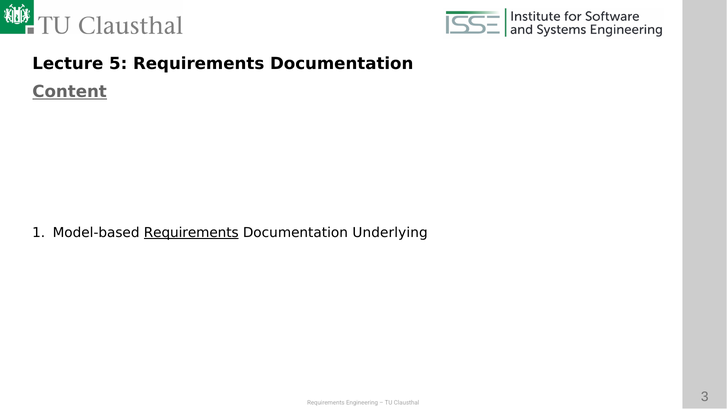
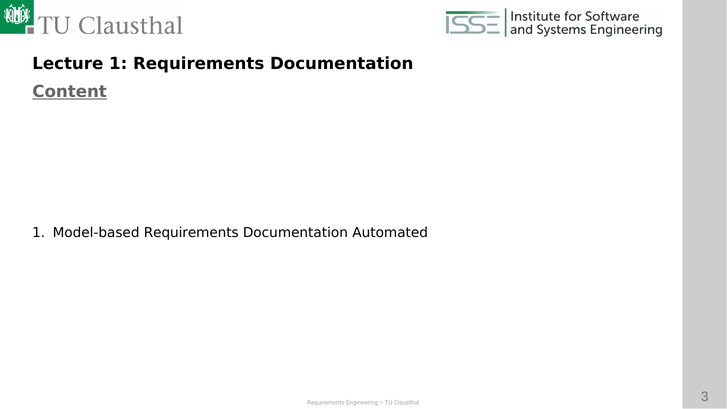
Lecture 5: 5 -> 1
Requirements at (191, 233) underline: present -> none
Underlying: Underlying -> Automated
